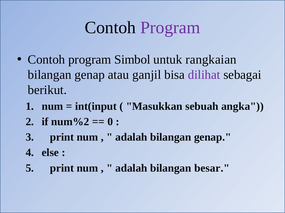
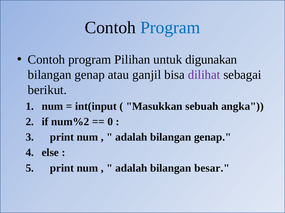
Program at (170, 28) colour: purple -> blue
Simbol: Simbol -> Pilihan
rangkaian: rangkaian -> digunakan
